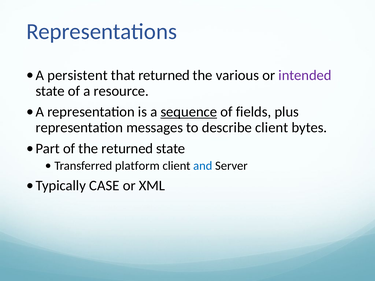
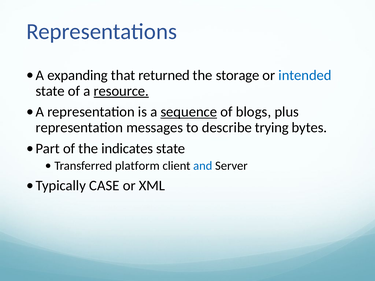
persistent: persistent -> expanding
various: various -> storage
intended colour: purple -> blue
resource underline: none -> present
fields: fields -> blogs
describe client: client -> trying
the returned: returned -> indicates
